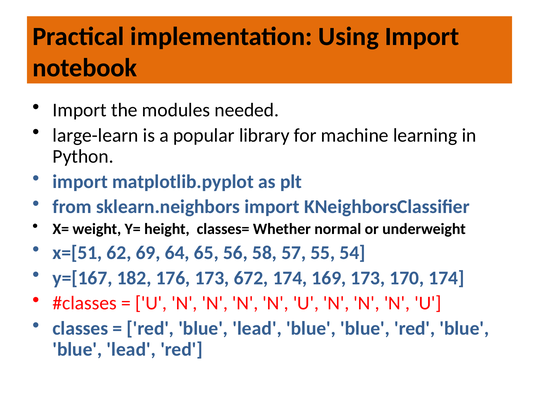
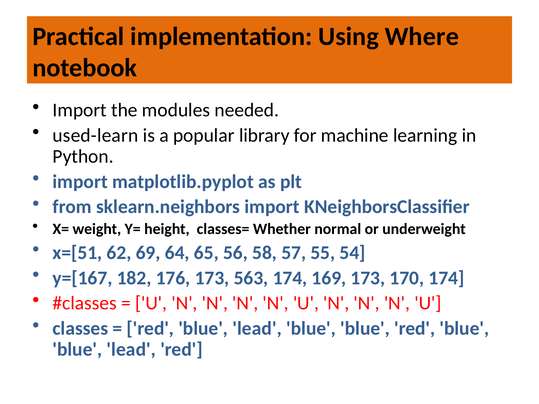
Using Import: Import -> Where
large-learn: large-learn -> used-learn
672: 672 -> 563
